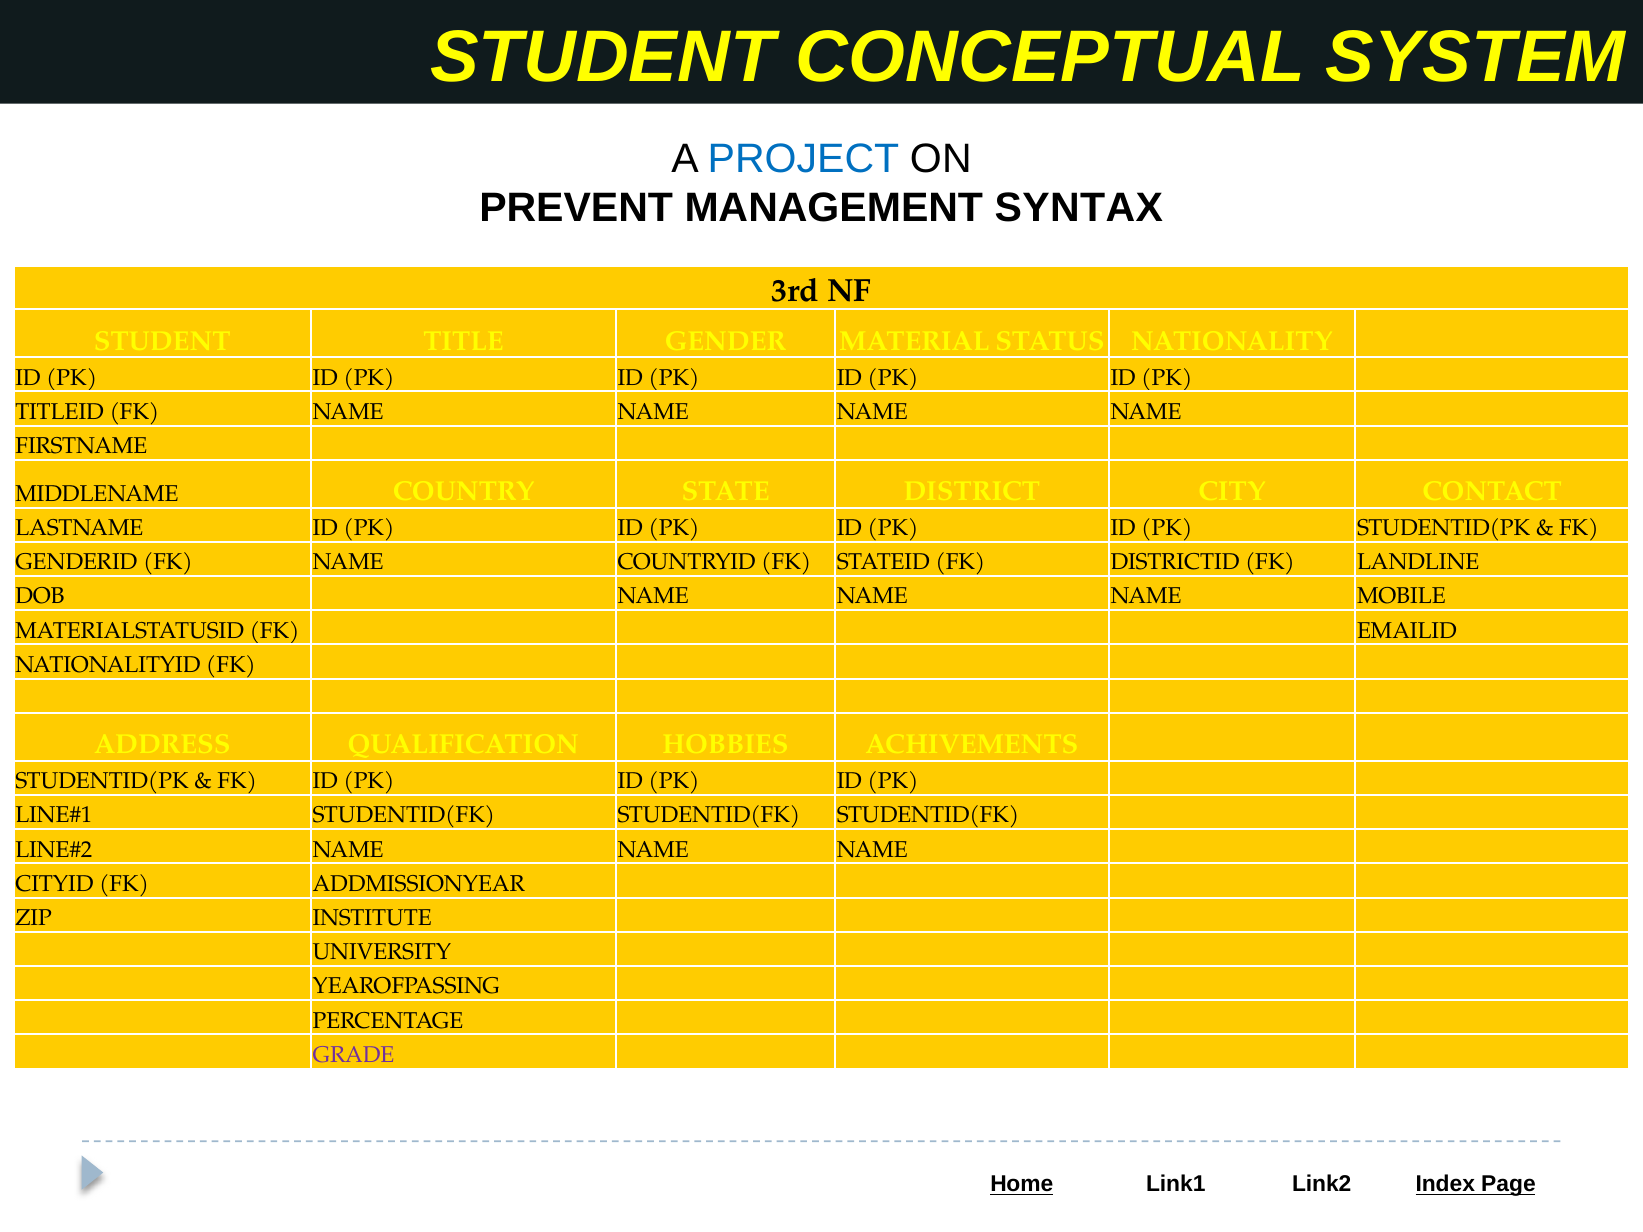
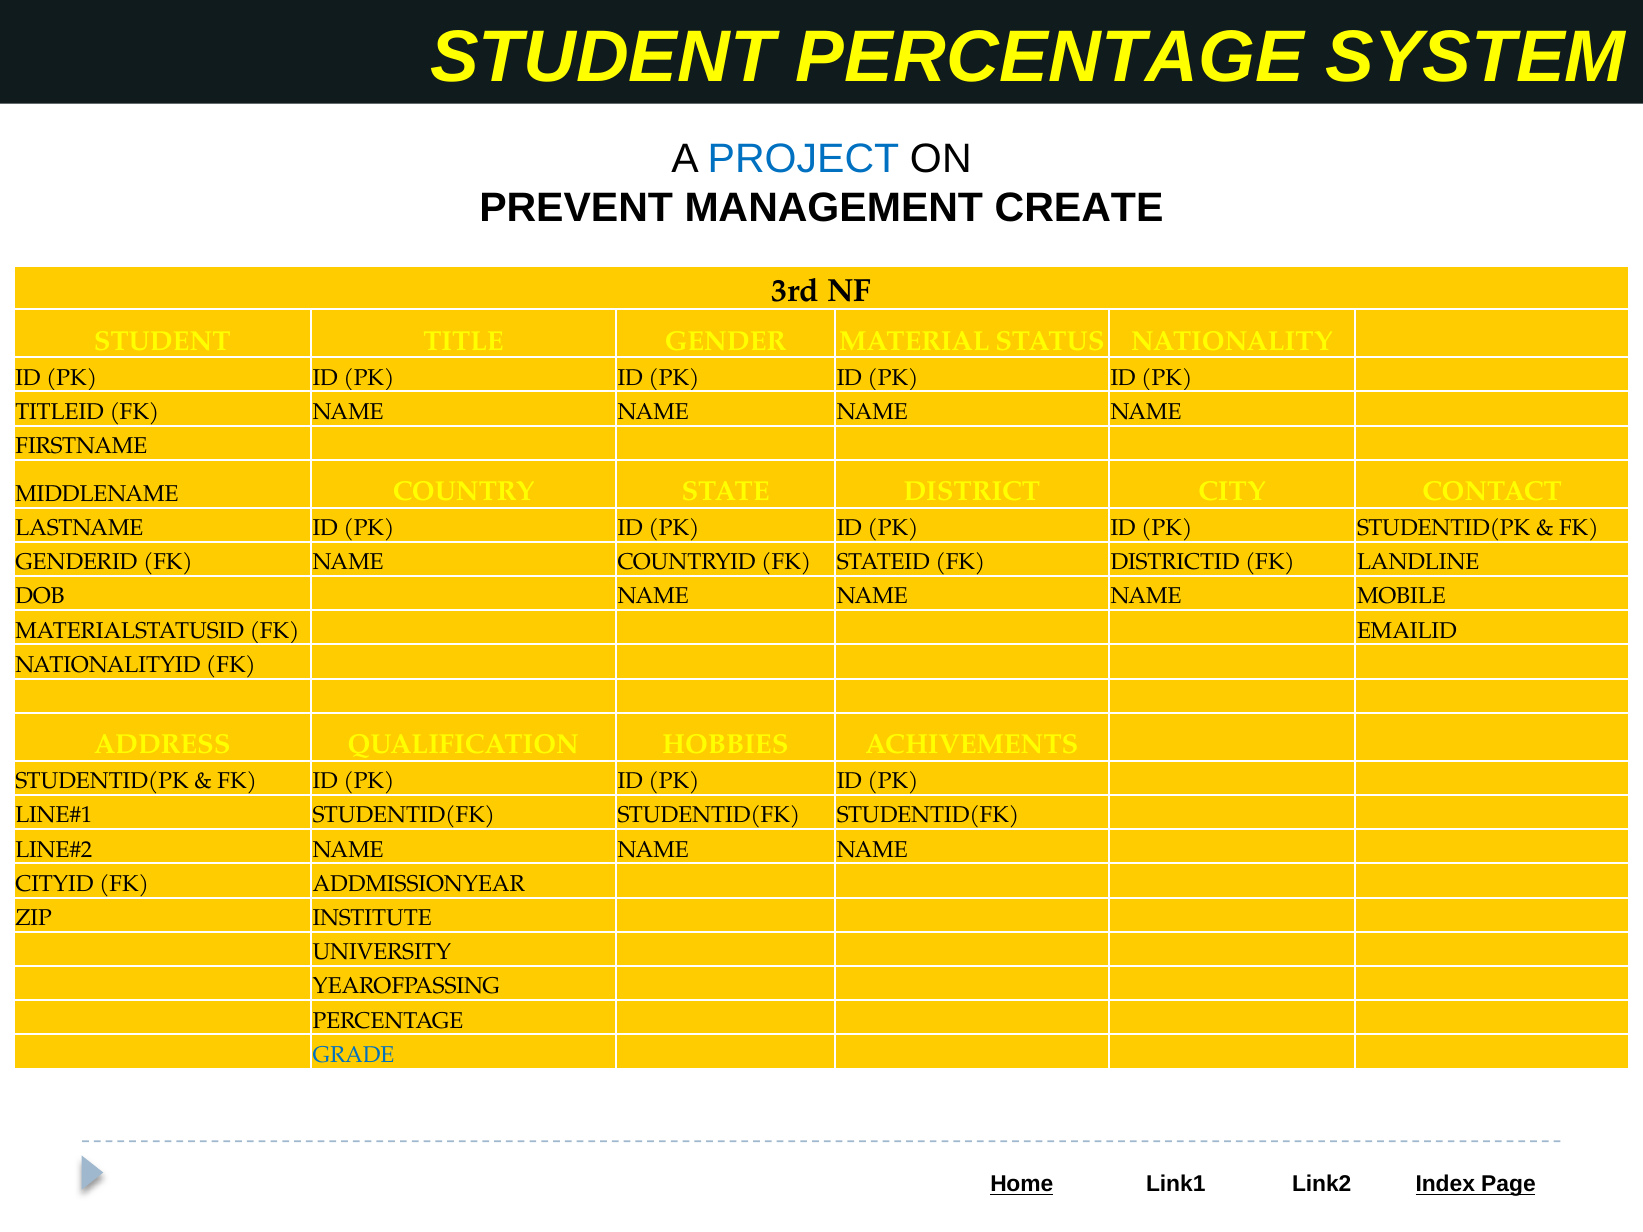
STUDENT CONCEPTUAL: CONCEPTUAL -> PERCENTAGE
SYNTAX: SYNTAX -> CREATE
GRADE colour: purple -> blue
